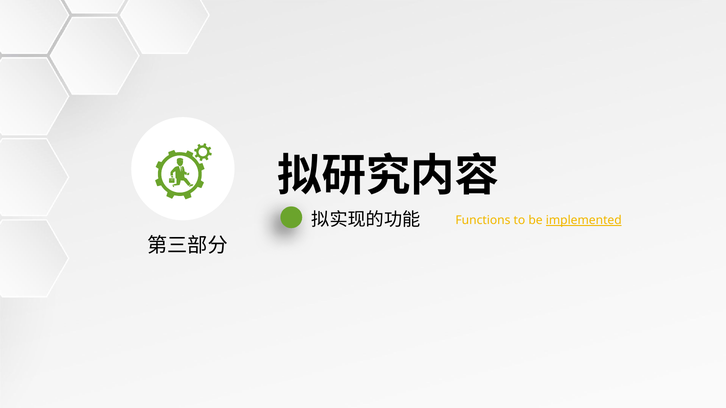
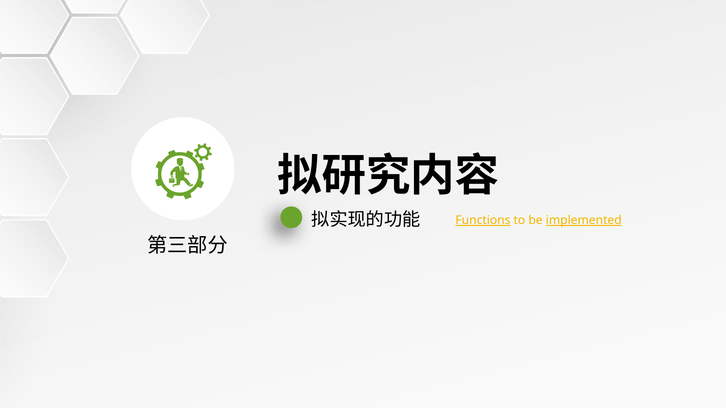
Functions underline: none -> present
